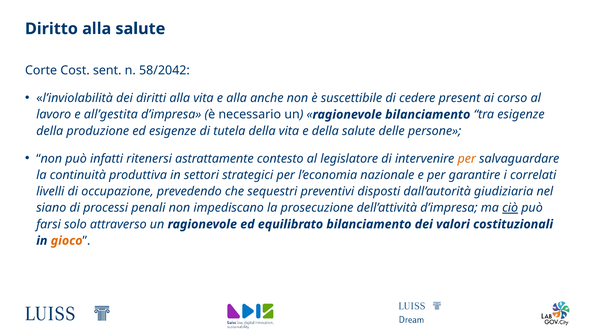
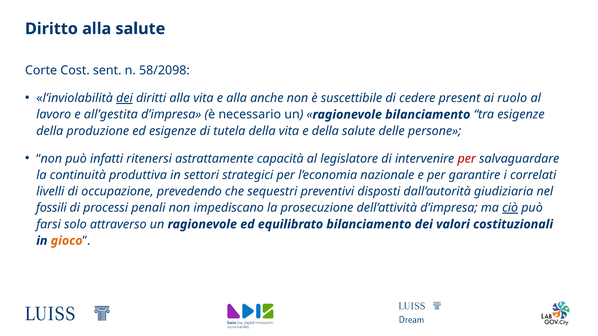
58/2042: 58/2042 -> 58/2098
dei at (124, 98) underline: none -> present
corso: corso -> ruolo
contesto: contesto -> capacità
per at (467, 159) colour: orange -> red
siano: siano -> fossili
